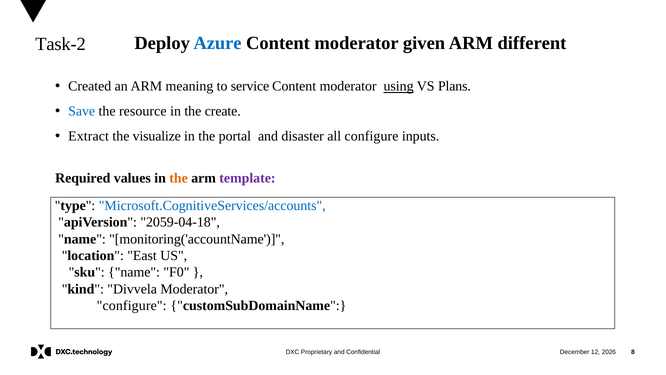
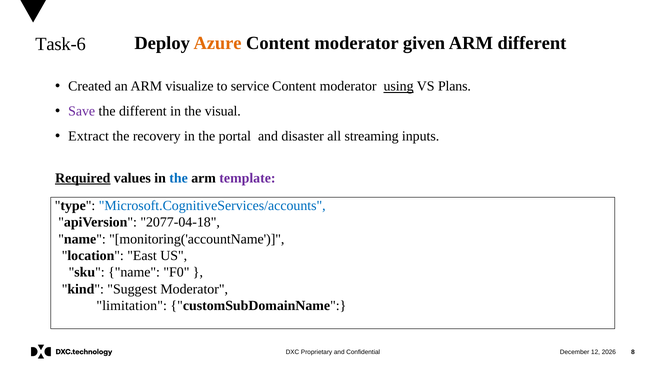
Task-2: Task-2 -> Task-6
Azure colour: blue -> orange
meaning: meaning -> visualize
Save colour: blue -> purple
the resource: resource -> different
create: create -> visual
visualize: visualize -> recovery
all configure: configure -> streaming
Required underline: none -> present
the at (179, 178) colour: orange -> blue
2059-04-18: 2059-04-18 -> 2077-04-18
Divvela: Divvela -> Suggest
configure at (132, 305): configure -> limitation
